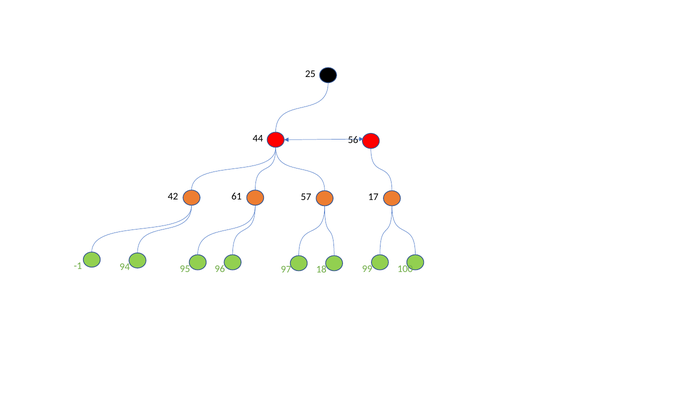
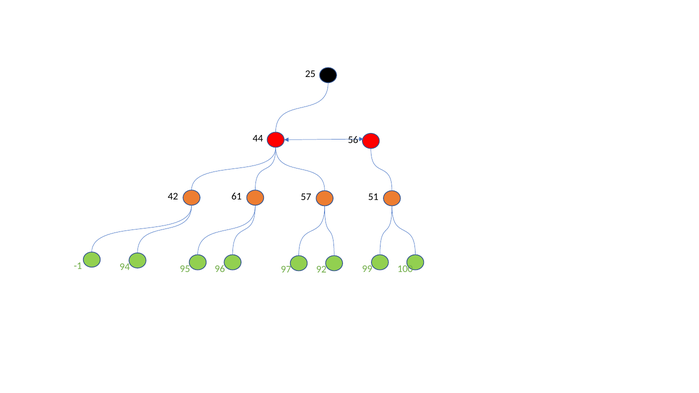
17: 17 -> 51
18: 18 -> 92
